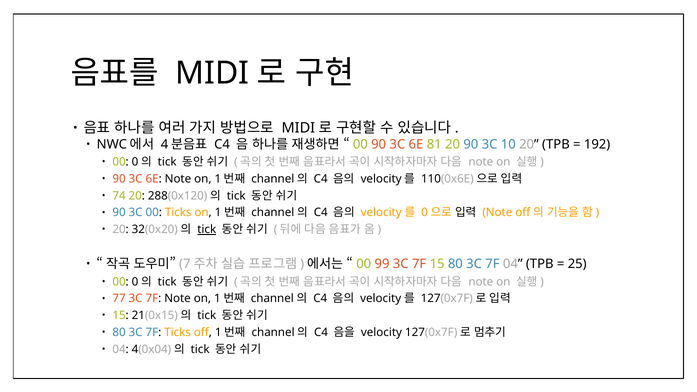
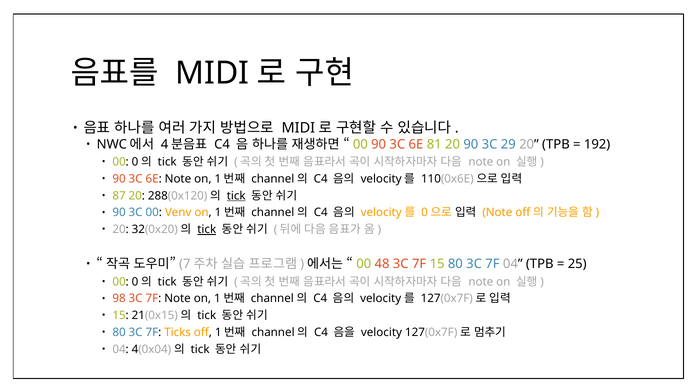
10: 10 -> 29
74: 74 -> 87
tick at (236, 196) underline: none -> present
00 Ticks: Ticks -> Venv
99: 99 -> 48
77: 77 -> 98
